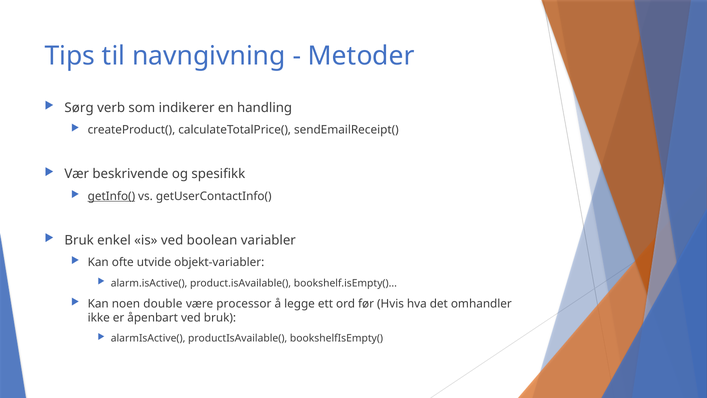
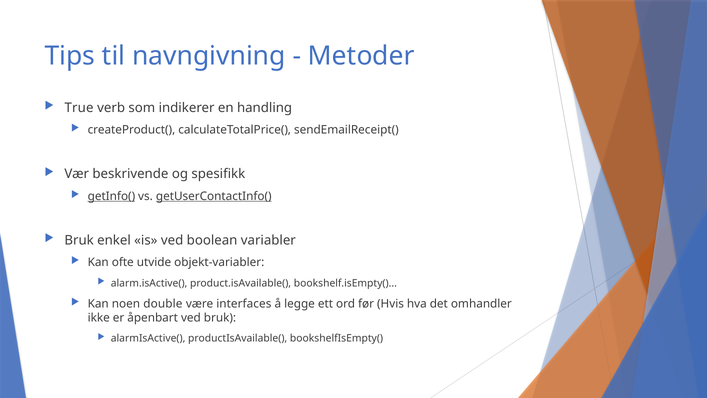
Sørg: Sørg -> True
getUserContactInfo( underline: none -> present
processor: processor -> interfaces
